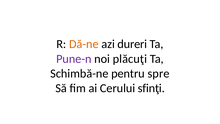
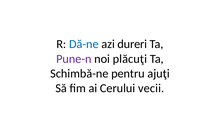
Dă-ne colour: orange -> blue
spre: spre -> ajuţi
sfinţi: sfinţi -> vecii
